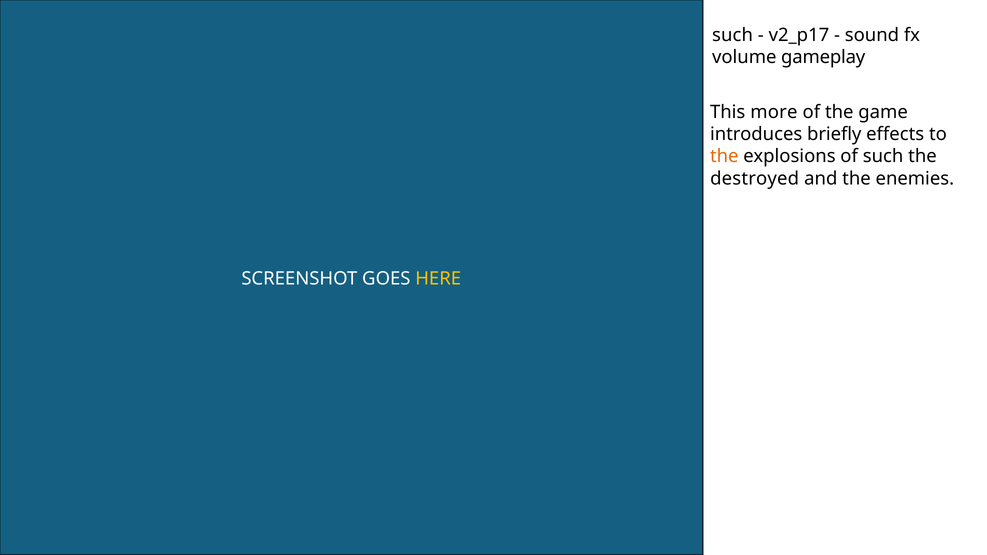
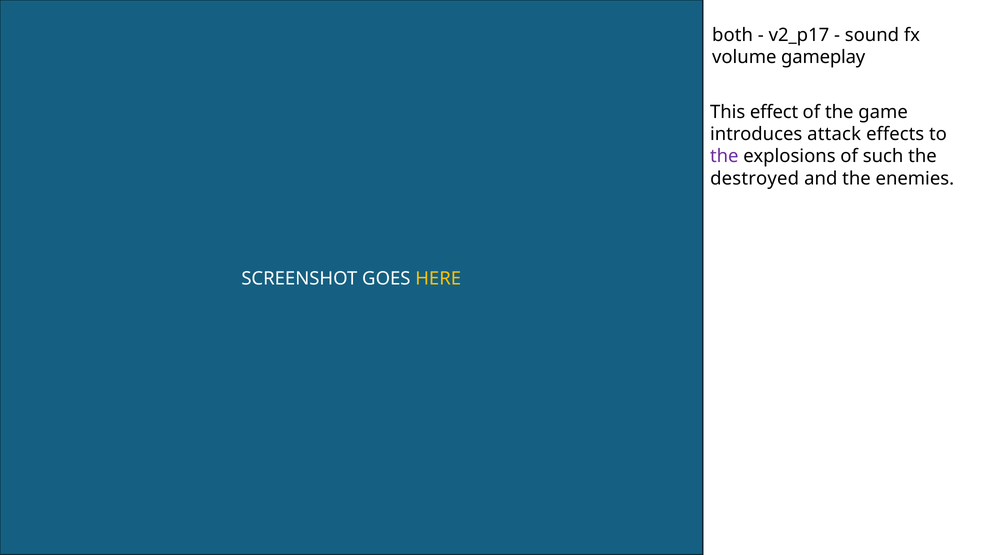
such at (733, 35): such -> both
more: more -> effect
briefly: briefly -> attack
the at (724, 156) colour: orange -> purple
